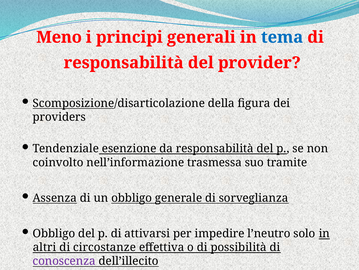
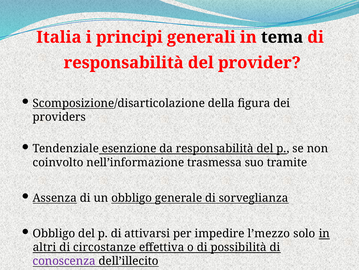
Meno: Meno -> Italia
tema colour: blue -> black
l’neutro: l’neutro -> l’mezzo
